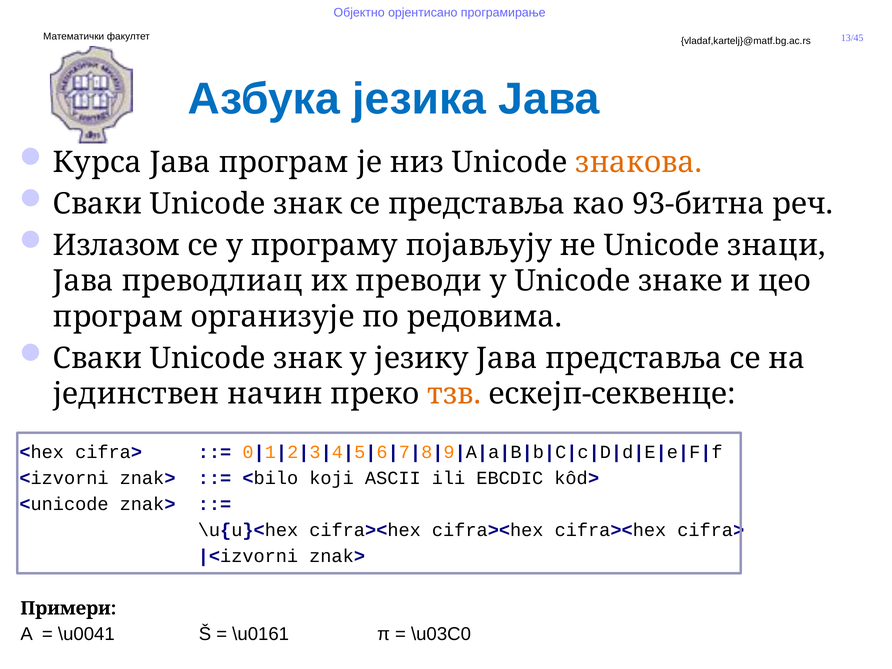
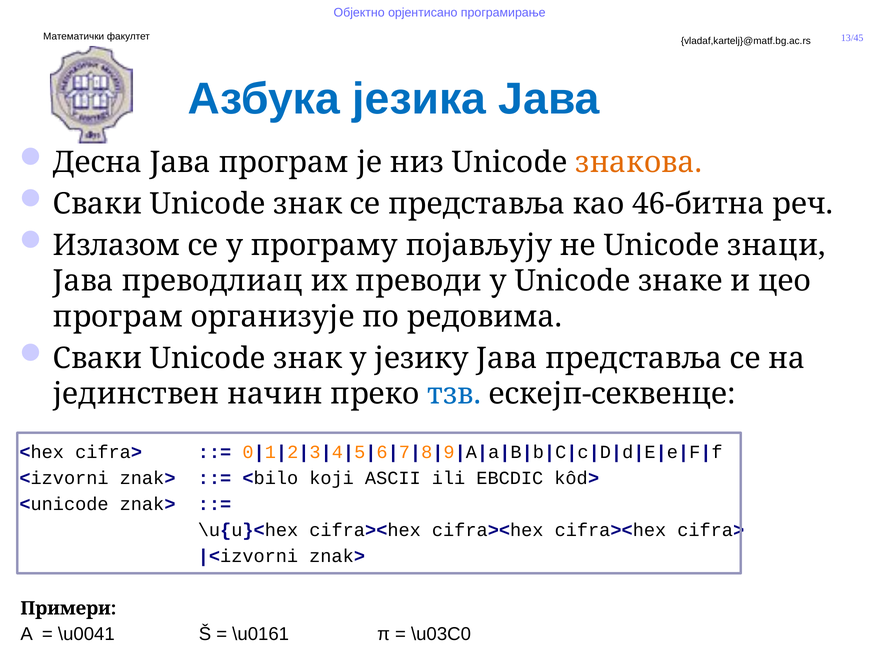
Курса: Курса -> Десна
93-битна: 93-битна -> 46-битна
тзв colour: orange -> blue
